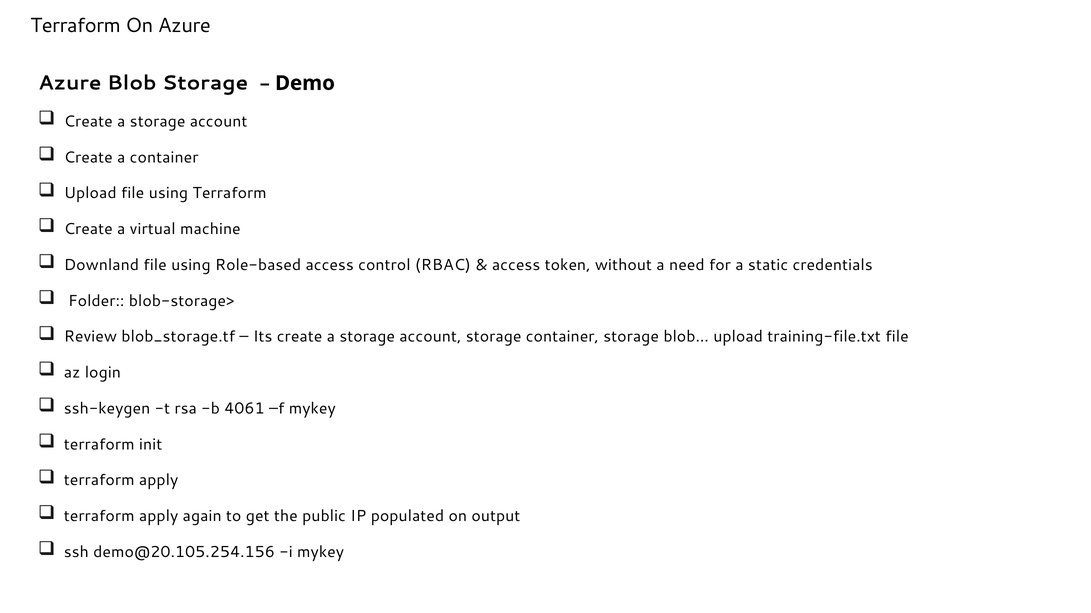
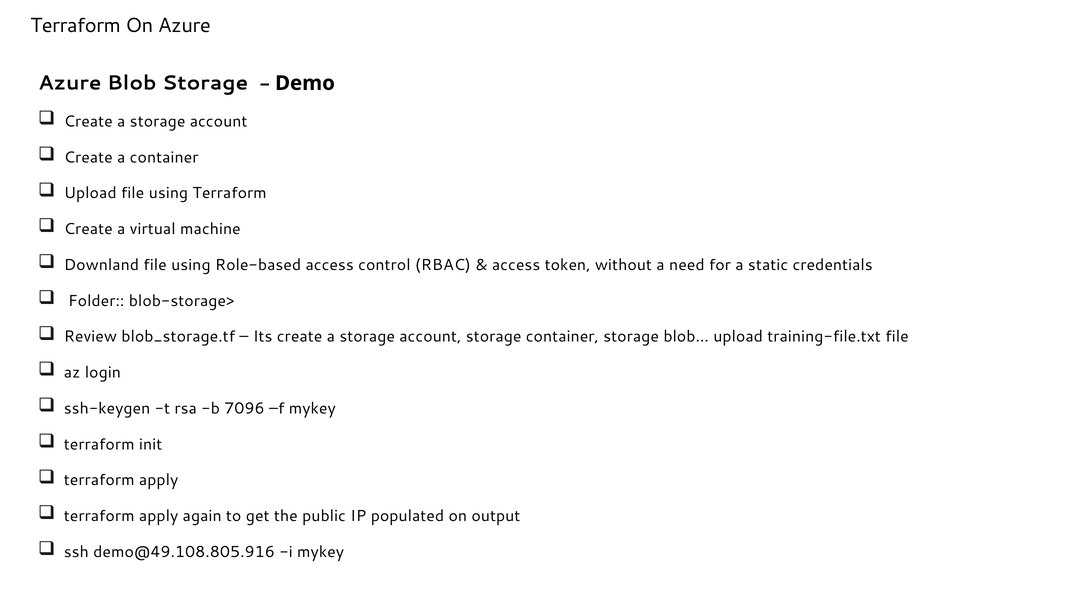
4061: 4061 -> 7096
demo@20.105.254.156: demo@20.105.254.156 -> demo@49.108.805.916
